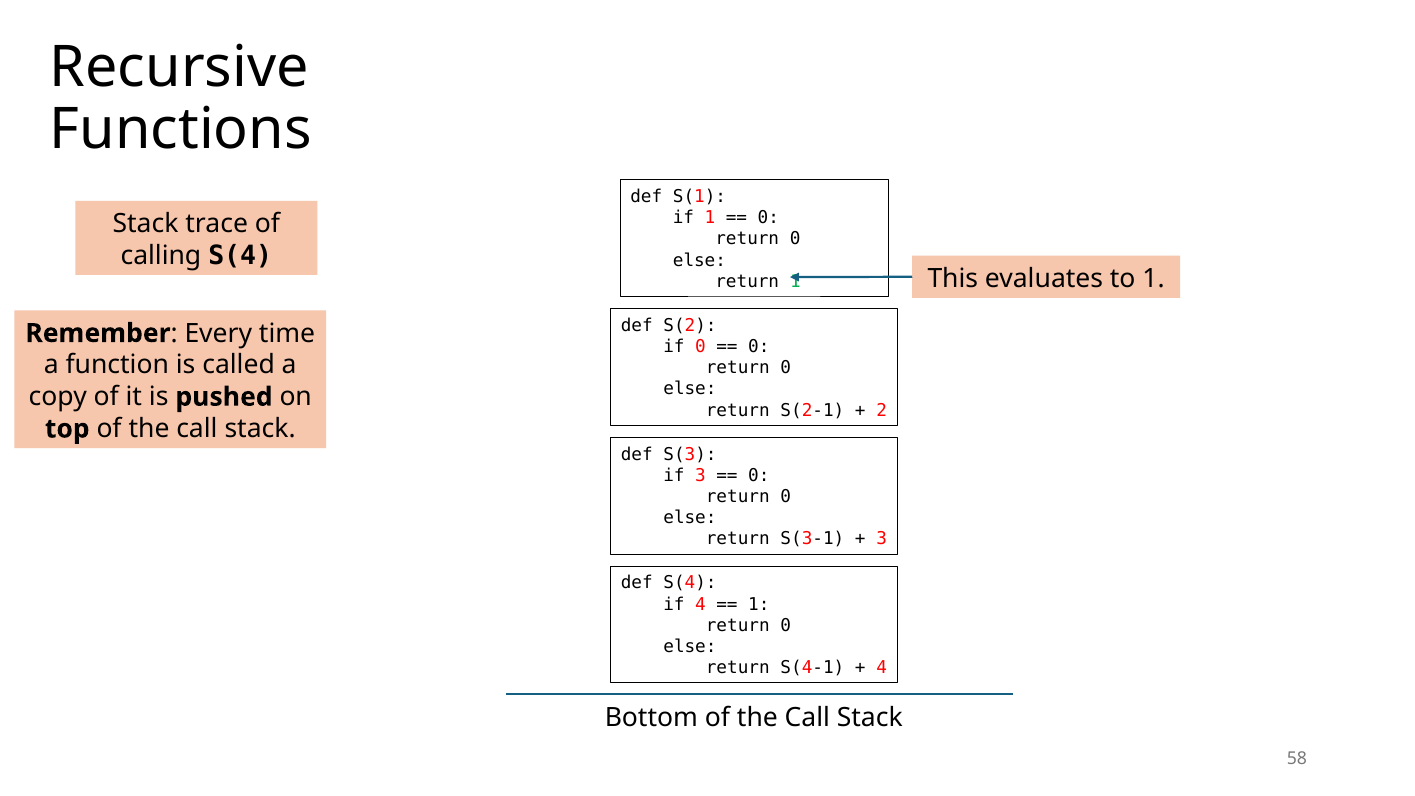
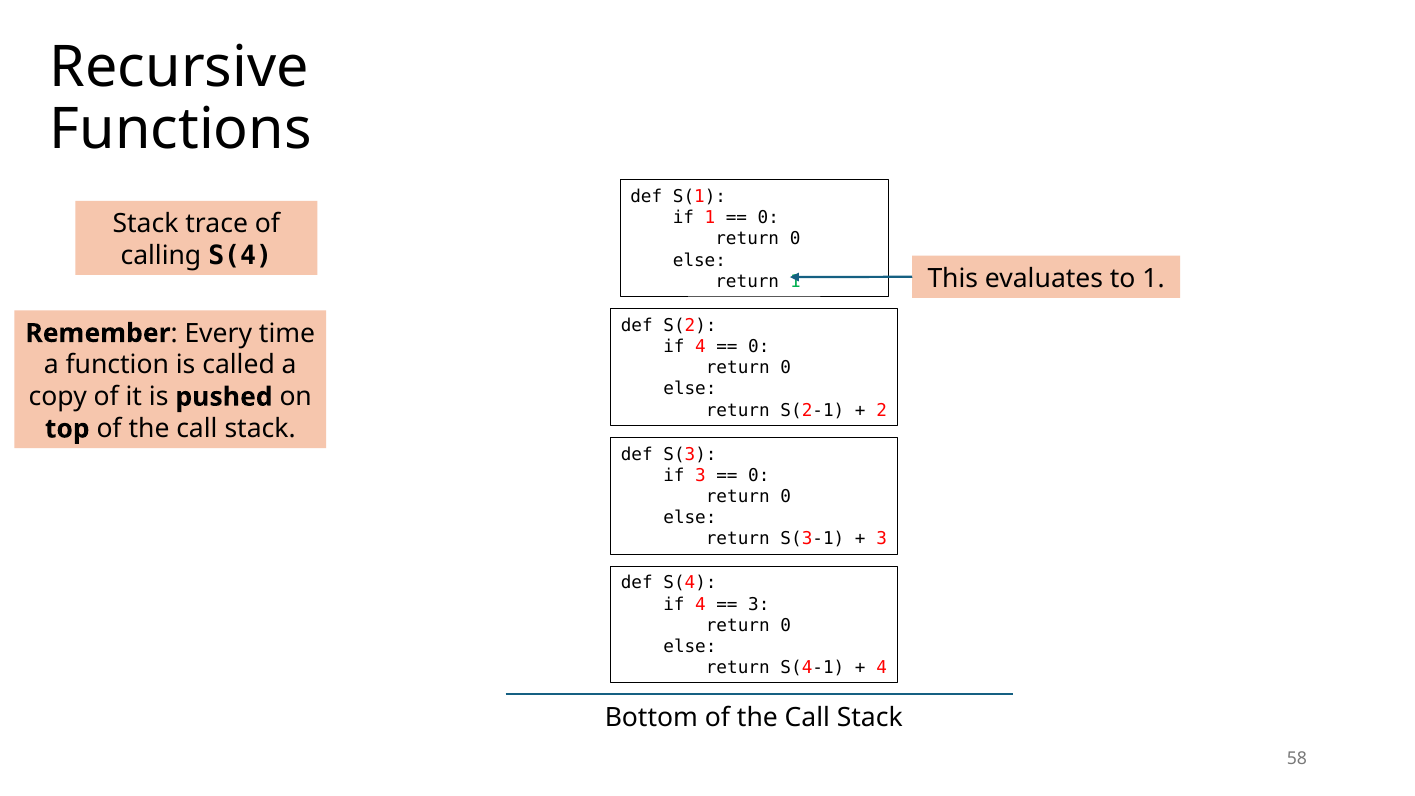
0 at (700, 347): 0 -> 4
1 at (759, 604): 1 -> 3
